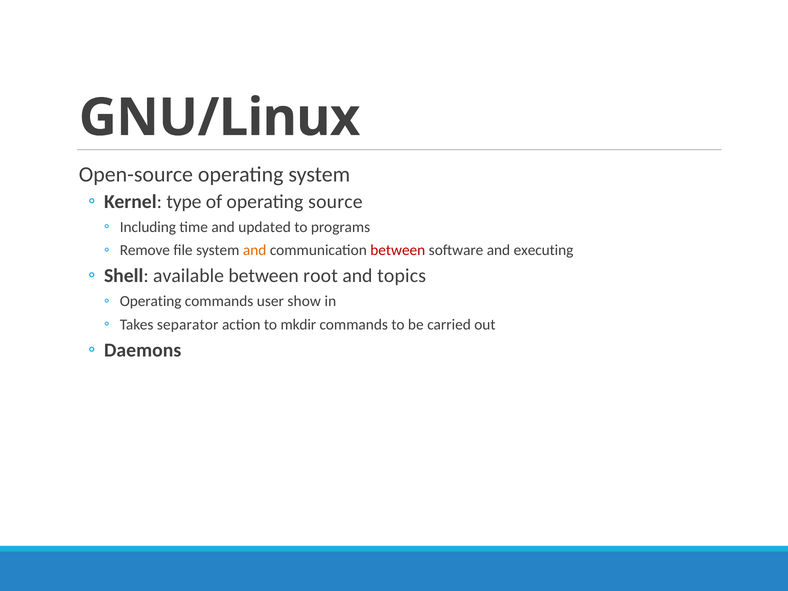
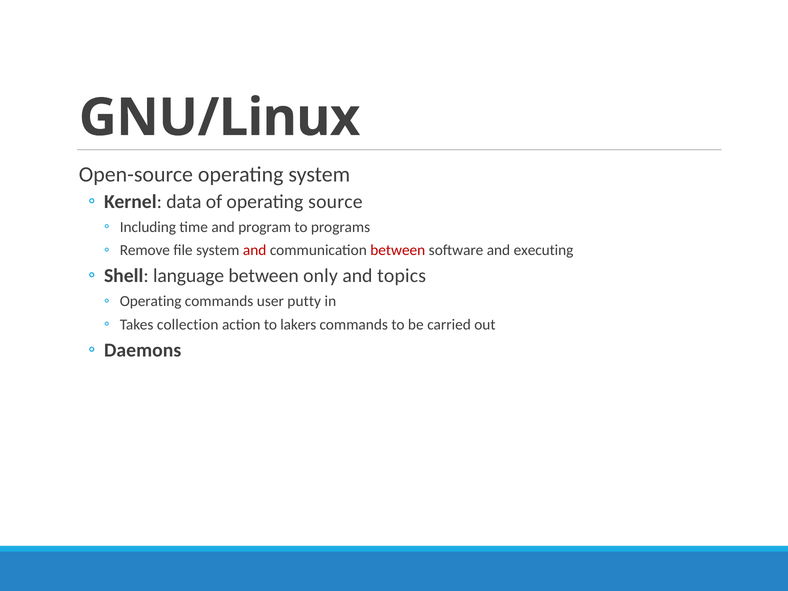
type: type -> data
updated: updated -> program
and at (255, 250) colour: orange -> red
available: available -> language
root: root -> only
show: show -> putty
separator: separator -> collection
mkdir: mkdir -> lakers
